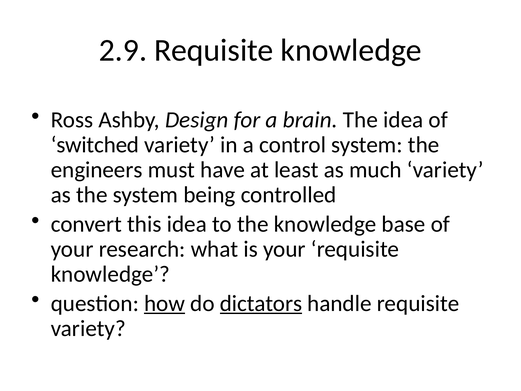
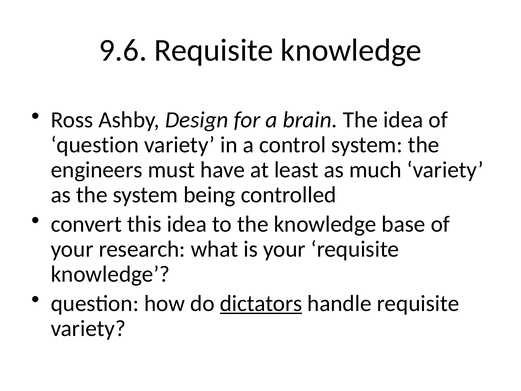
2.9: 2.9 -> 9.6
switched at (95, 145): switched -> question
how underline: present -> none
